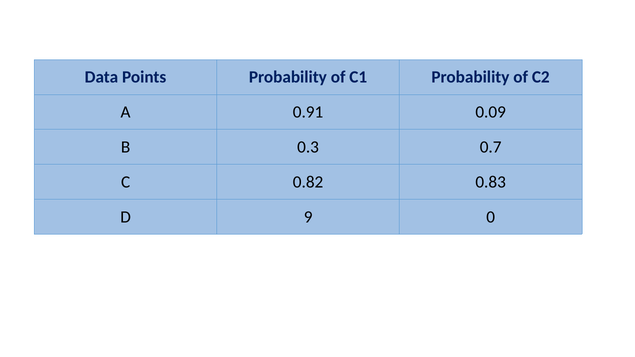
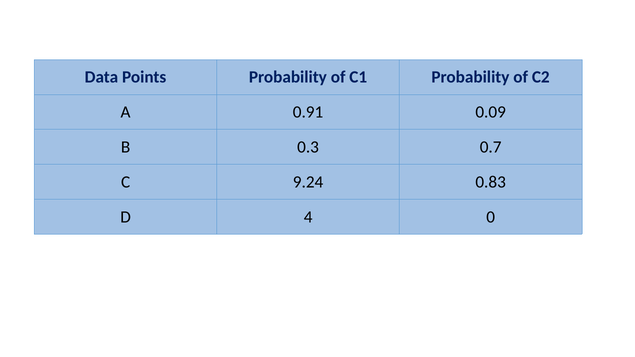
0.82: 0.82 -> 9.24
9: 9 -> 4
